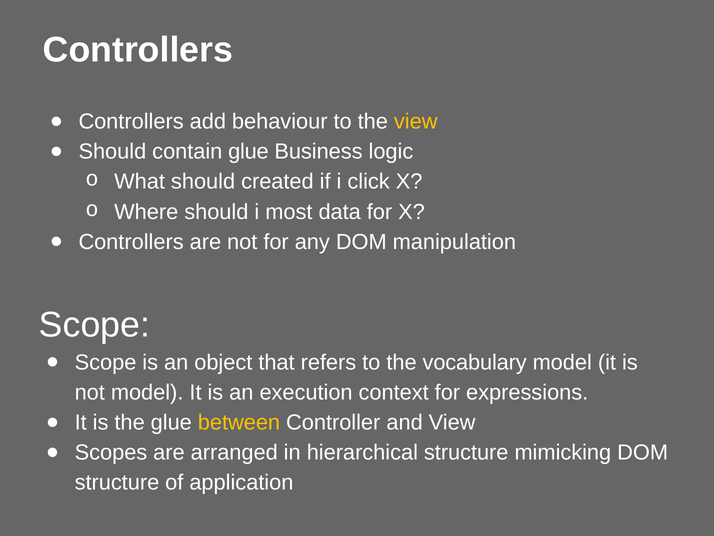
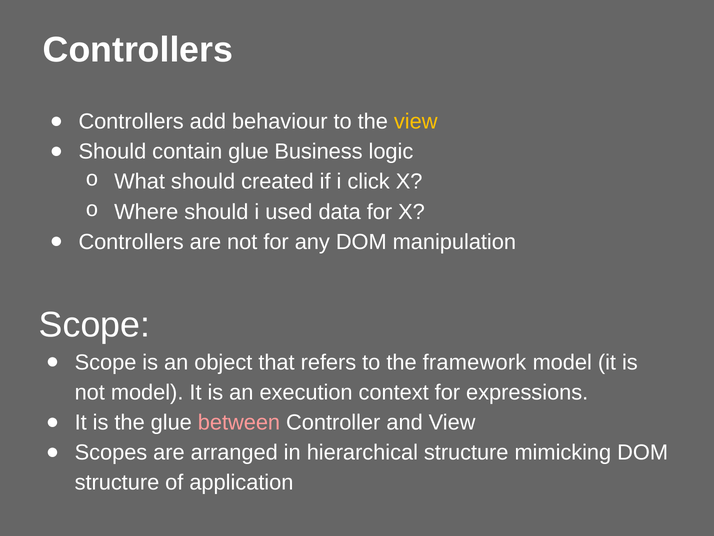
most: most -> used
vocabulary: vocabulary -> framework
between colour: yellow -> pink
